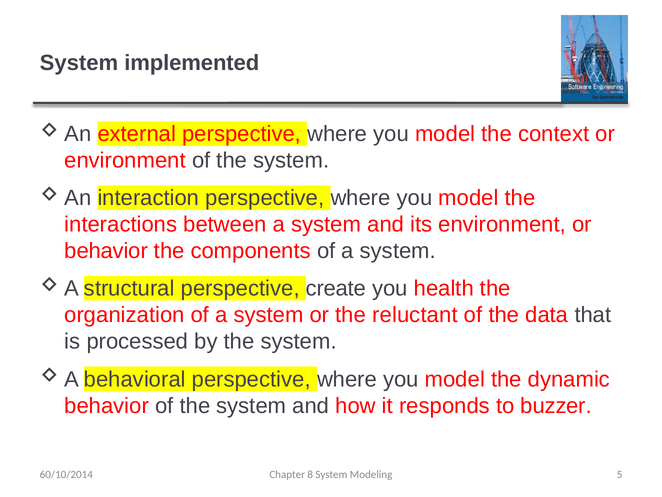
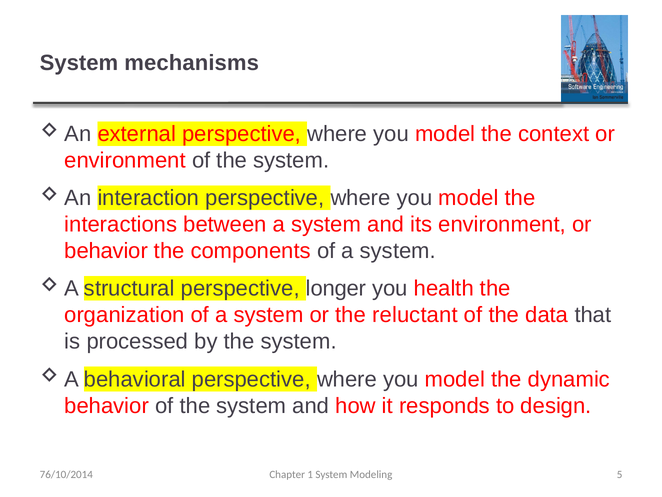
implemented: implemented -> mechanisms
create: create -> longer
buzzer: buzzer -> design
60/10/2014: 60/10/2014 -> 76/10/2014
8: 8 -> 1
